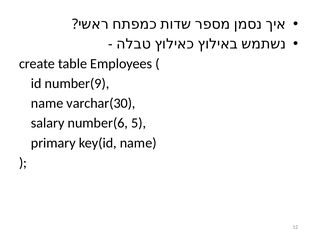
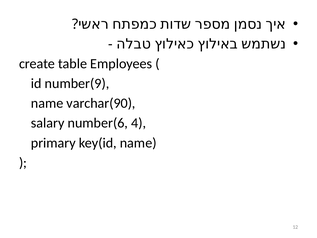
varchar(30: varchar(30 -> varchar(90
5: 5 -> 4
